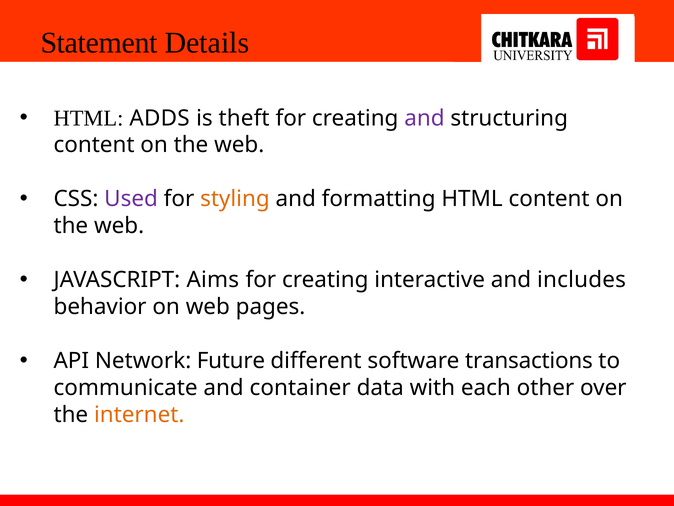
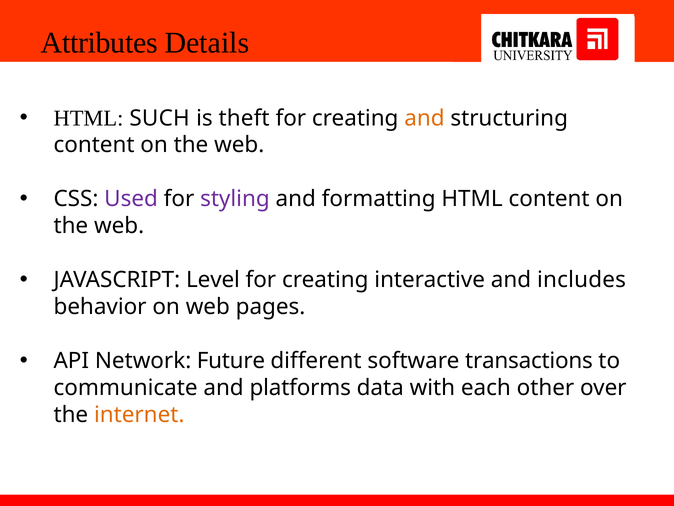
Statement: Statement -> Attributes
ADDS: ADDS -> SUCH
and at (424, 118) colour: purple -> orange
styling colour: orange -> purple
Aims: Aims -> Level
container: container -> platforms
